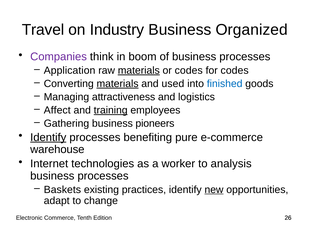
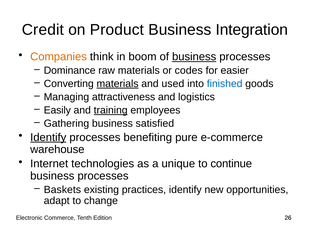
Travel: Travel -> Credit
Industry: Industry -> Product
Organized: Organized -> Integration
Companies colour: purple -> orange
business at (194, 57) underline: none -> present
Application: Application -> Dominance
materials at (139, 70) underline: present -> none
for codes: codes -> easier
Affect: Affect -> Easily
pioneers: pioneers -> satisfied
worker: worker -> unique
analysis: analysis -> continue
new underline: present -> none
